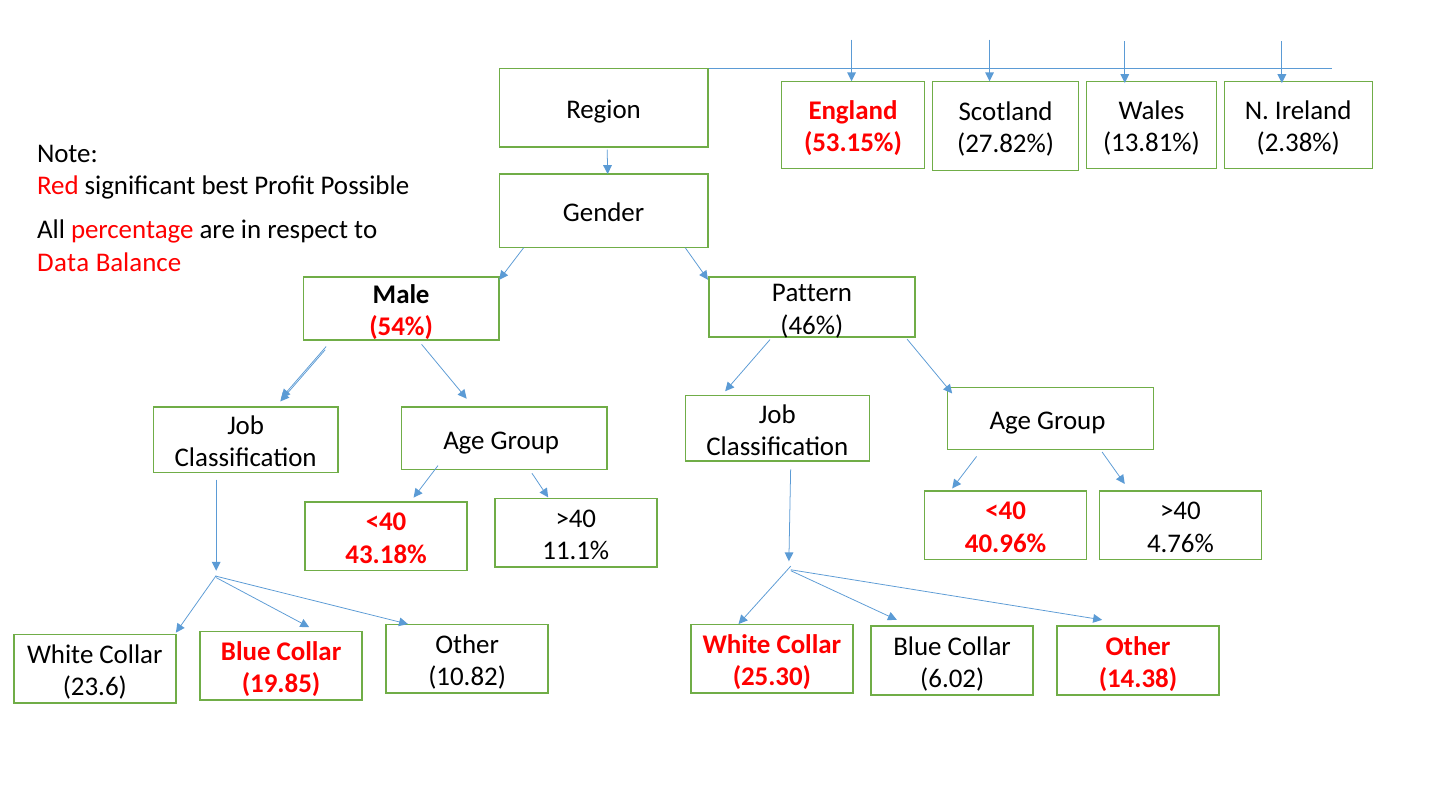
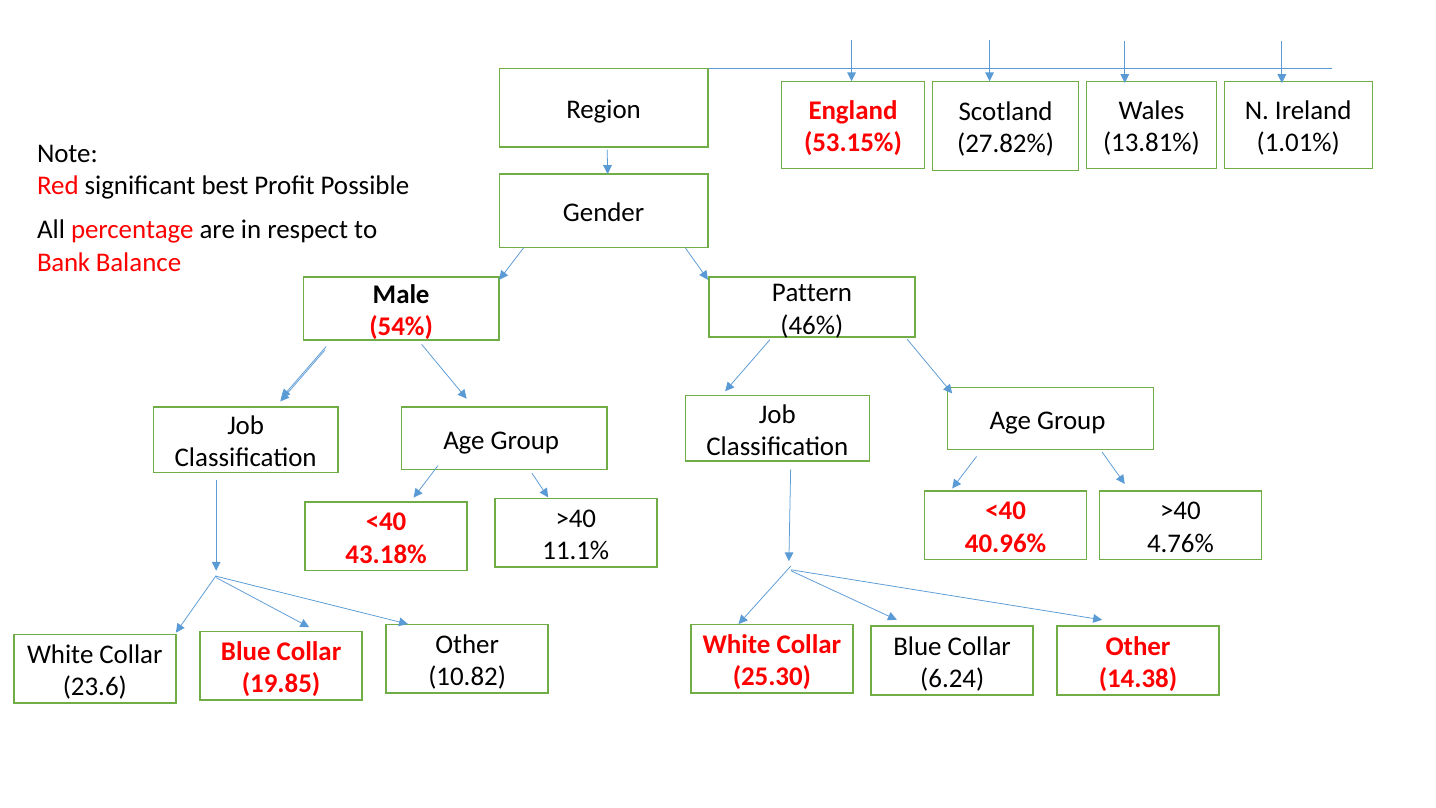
2.38%: 2.38% -> 1.01%
Data: Data -> Bank
6.02: 6.02 -> 6.24
